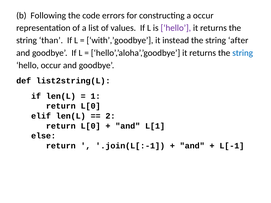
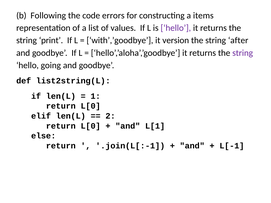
a occur: occur -> items
than: than -> print
instead: instead -> version
string at (243, 53) colour: blue -> purple
hello occur: occur -> going
